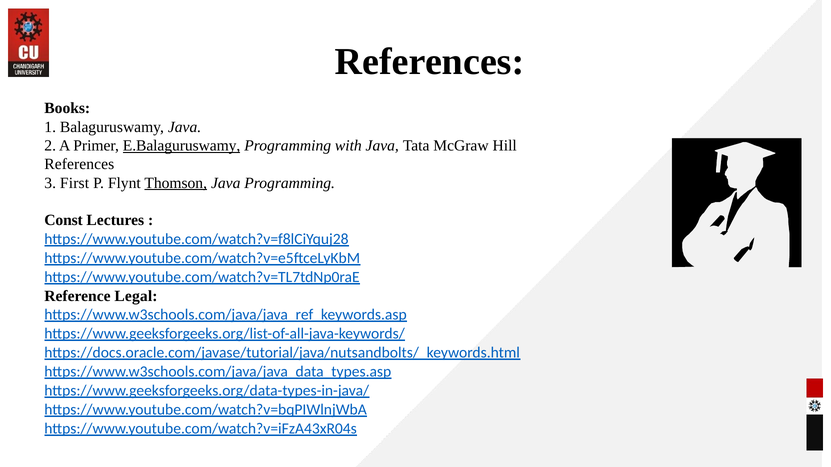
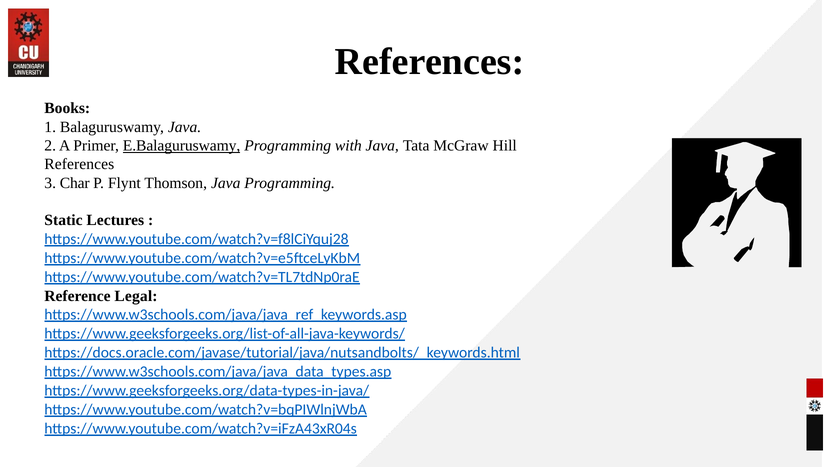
First: First -> Char
Thomson underline: present -> none
Const: Const -> Static
